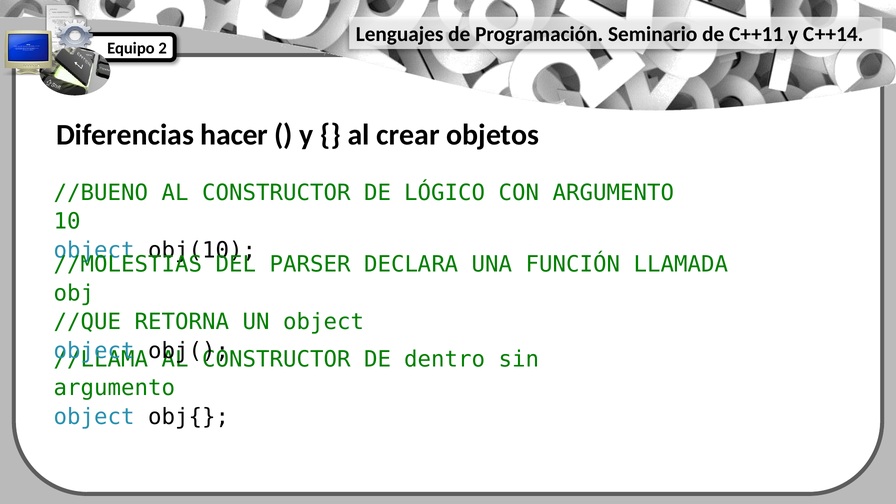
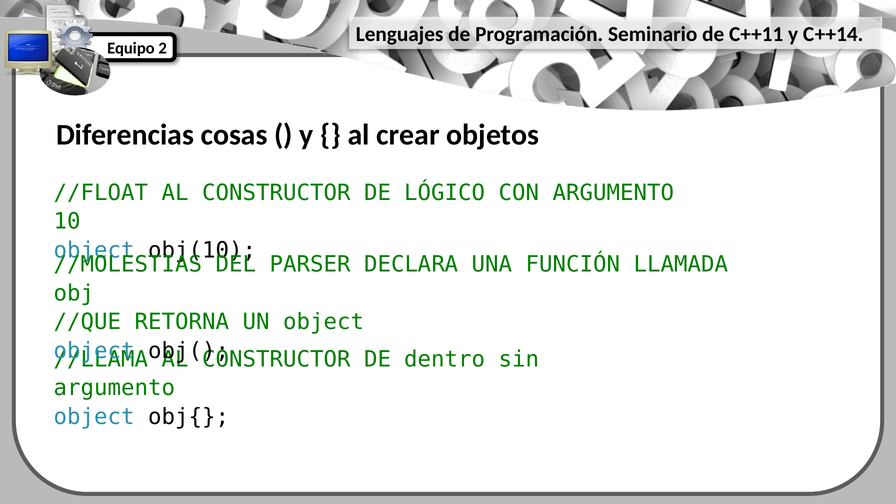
hacer: hacer -> cosas
//BUENO: //BUENO -> //FLOAT
